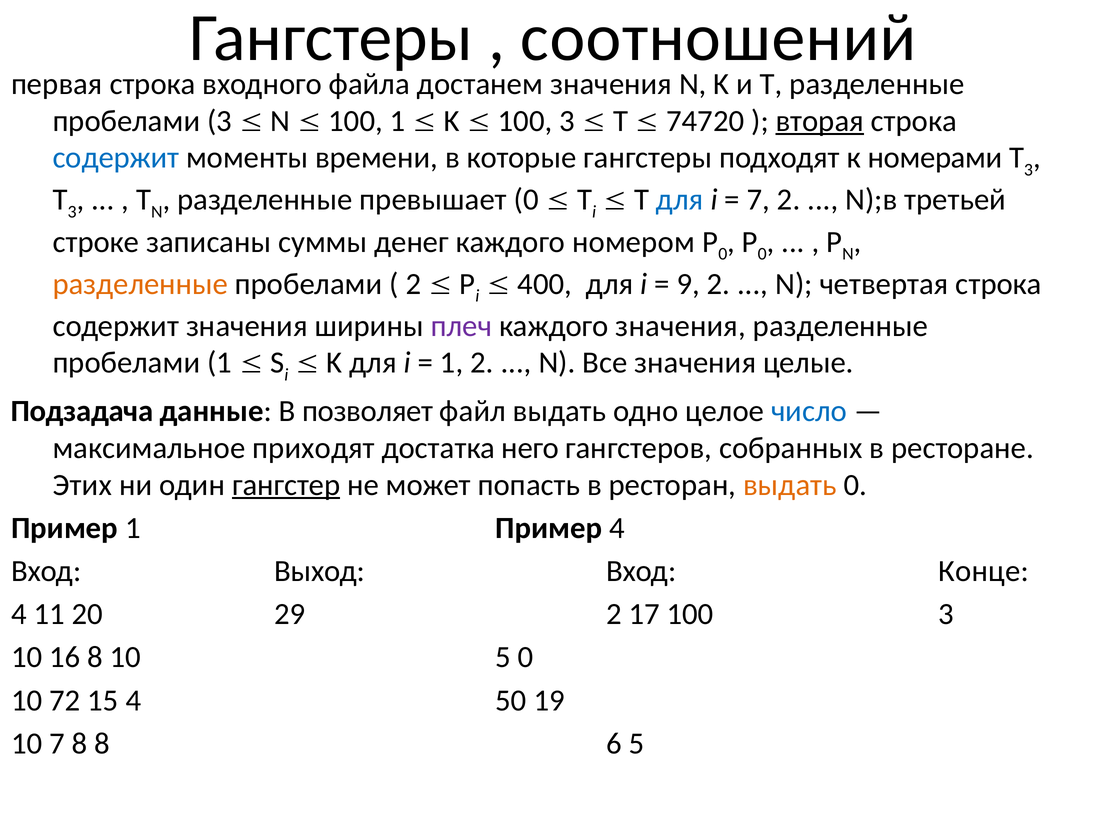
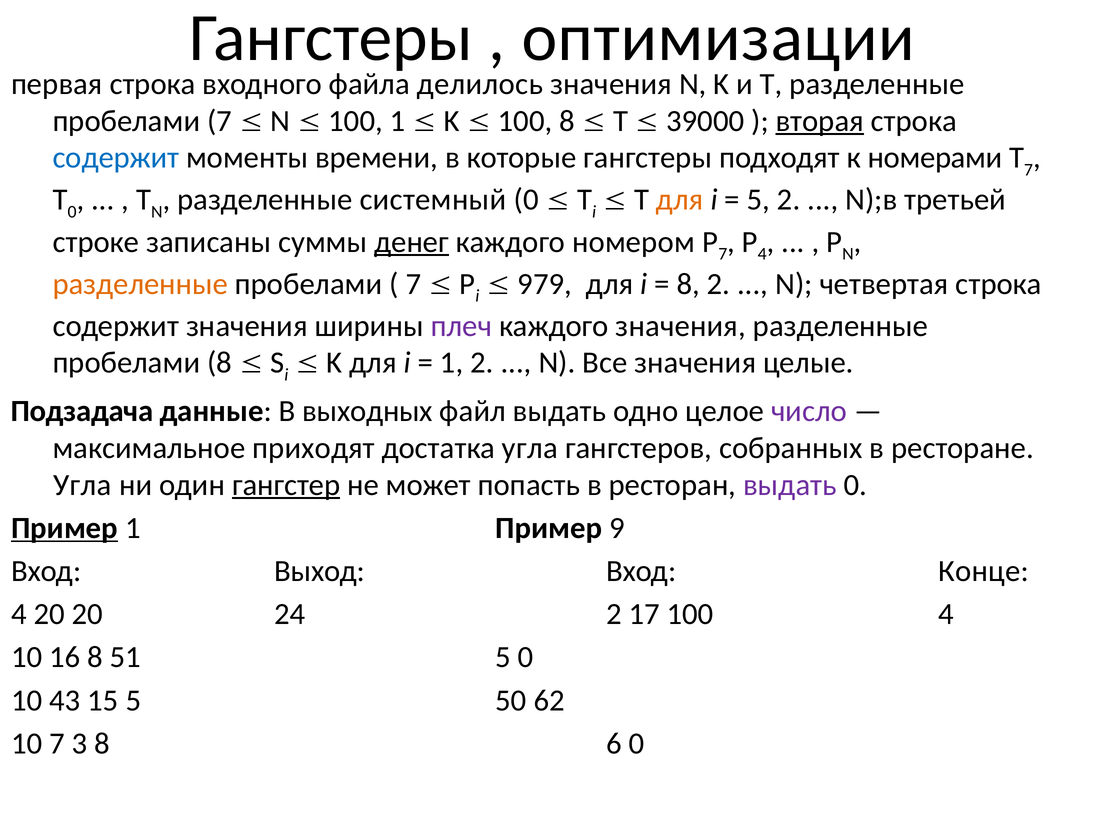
соотношений: соотношений -> оптимизации
достанем: достанем -> делилось
пробелами 3: 3 -> 7
3 at (567, 121): 3 -> 8
74720: 74720 -> 39000
3 at (1029, 170): 3 -> 7
3 at (72, 212): 3 -> 0
превышает: превышает -> системный
для at (680, 200) colour: blue -> orange
7 at (758, 200): 7 -> 5
денег underline: none -> present
0 at (723, 254): 0 -> 7
0 at (762, 254): 0 -> 4
2 at (413, 284): 2 -> 7
400: 400 -> 979
9 at (688, 284): 9 -> 8
пробелами 1: 1 -> 8
позволяет: позволяет -> выходных
число colour: blue -> purple
достатка него: него -> угла
Этих at (82, 484): Этих -> Угла
выдать at (790, 484) colour: orange -> purple
Пример at (64, 527) underline: none -> present
Пример 4: 4 -> 9
4 11: 11 -> 20
29: 29 -> 24
17 100 3: 3 -> 4
8 10: 10 -> 51
72: 72 -> 43
15 4: 4 -> 5
19: 19 -> 62
7 8: 8 -> 3
6 5: 5 -> 0
